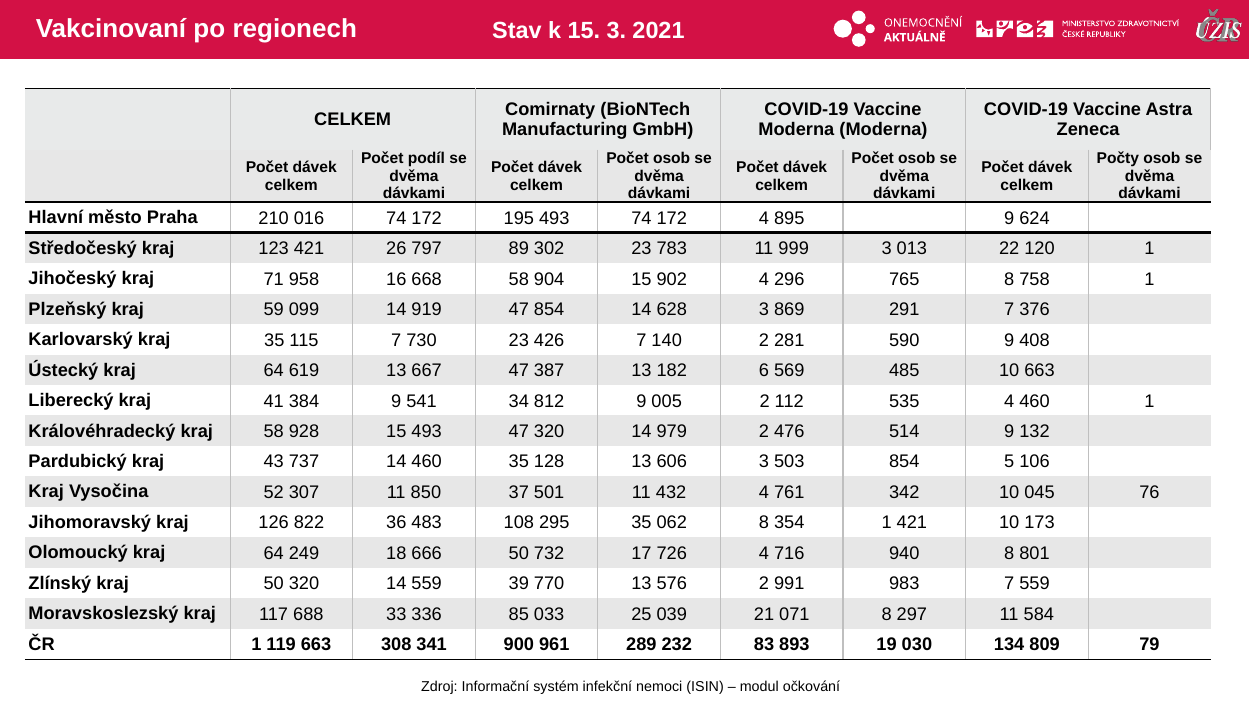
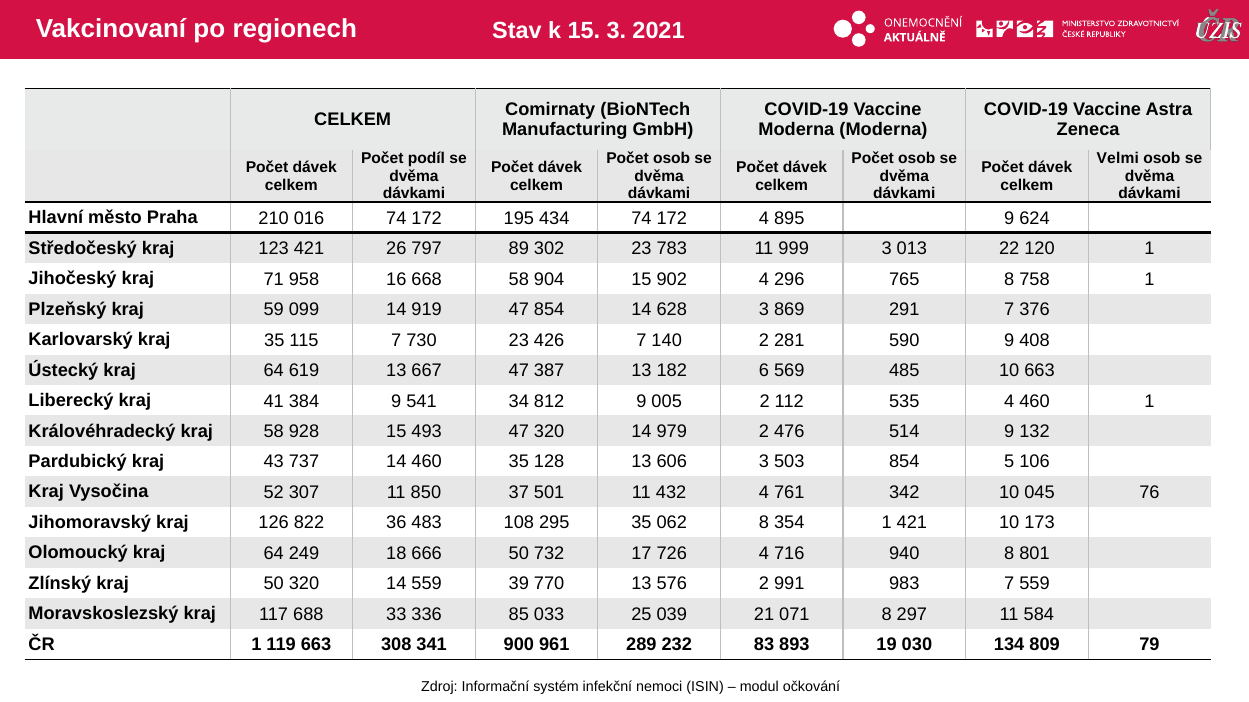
Počty: Počty -> Velmi
195 493: 493 -> 434
